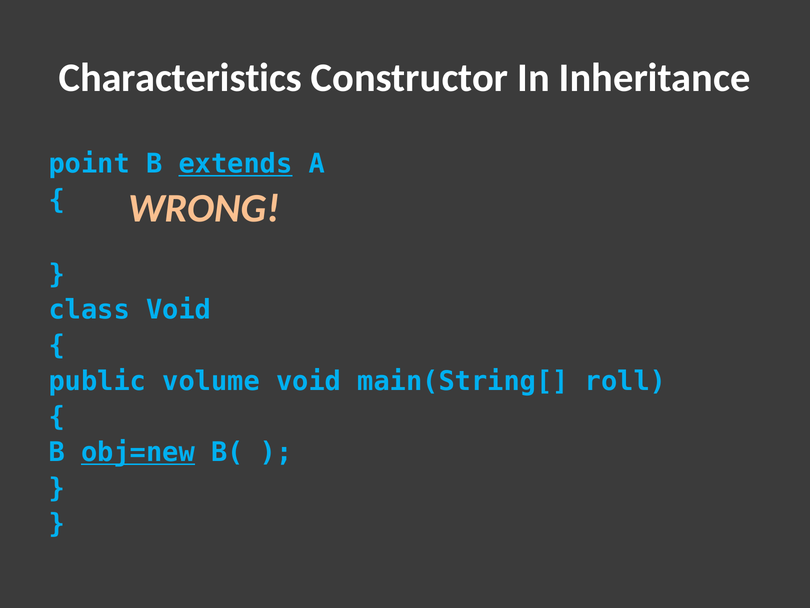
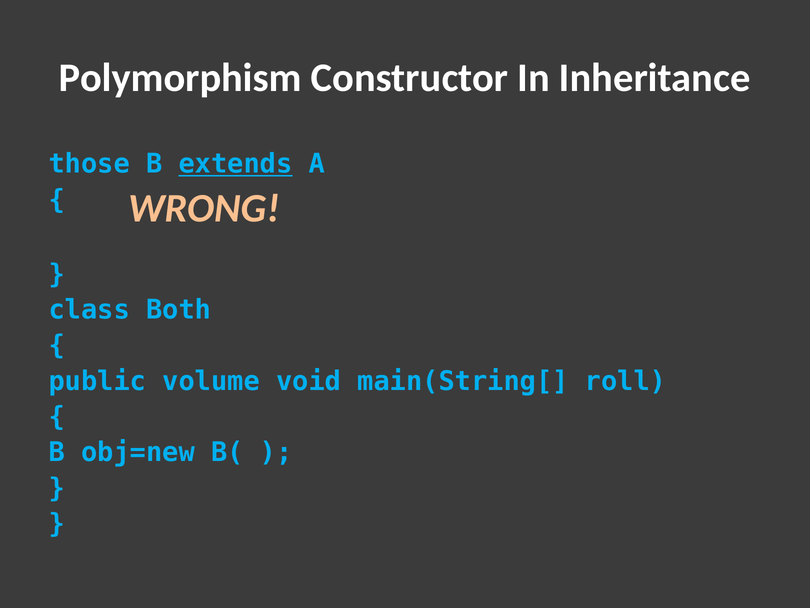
Characteristics: Characteristics -> Polymorphism
point: point -> those
class Void: Void -> Both
obj=new underline: present -> none
